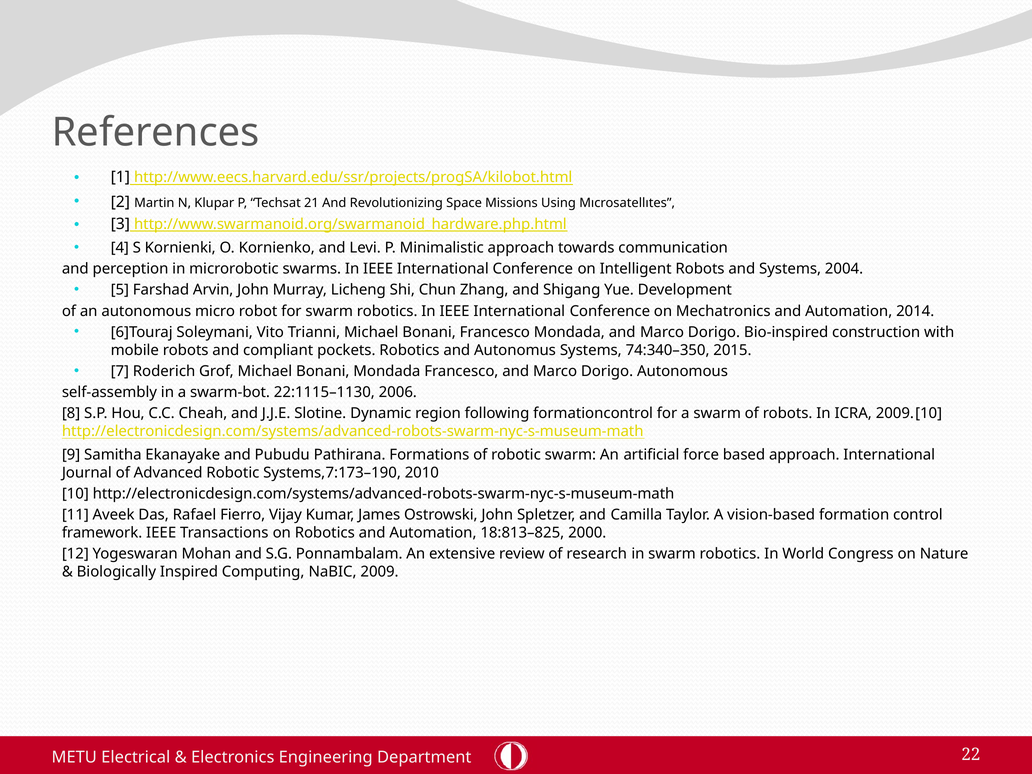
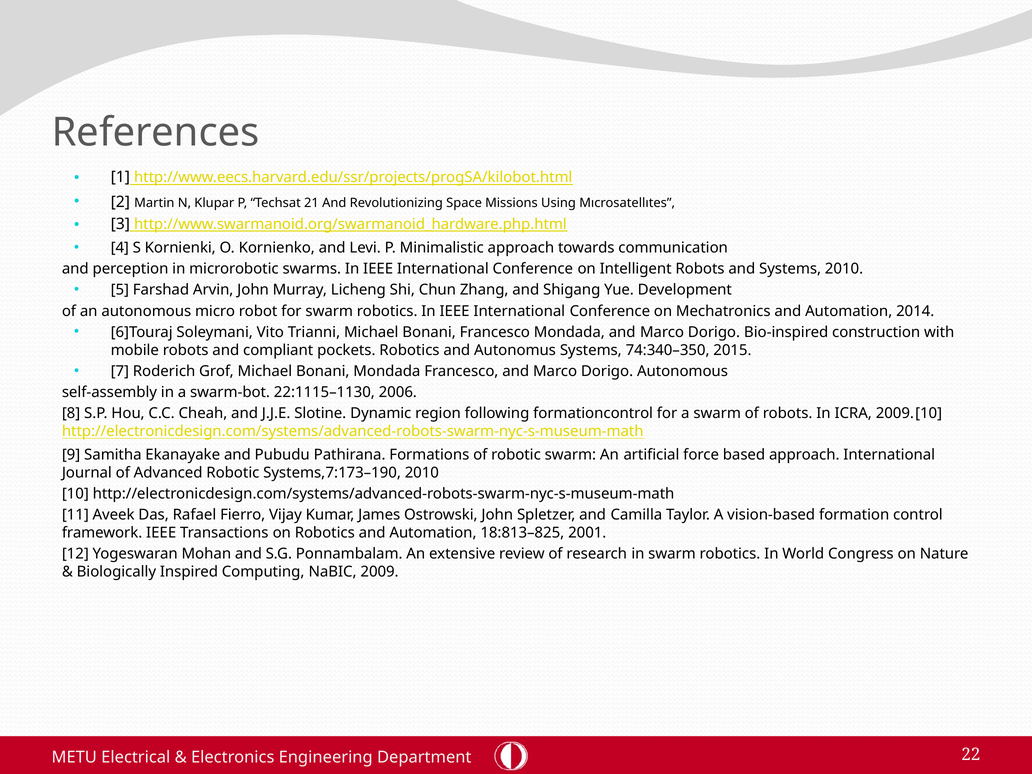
Systems 2004: 2004 -> 2010
2000: 2000 -> 2001
